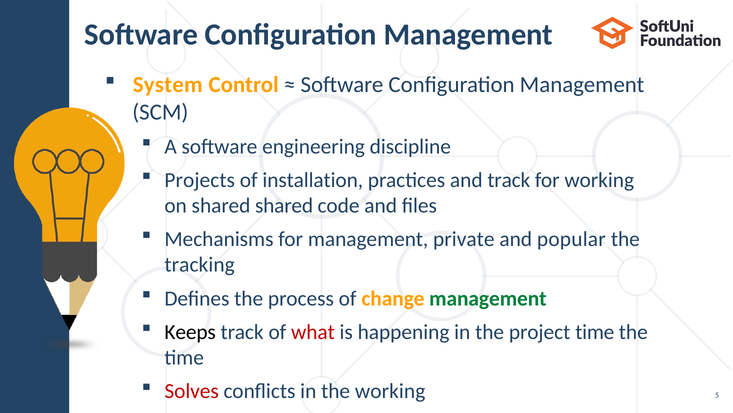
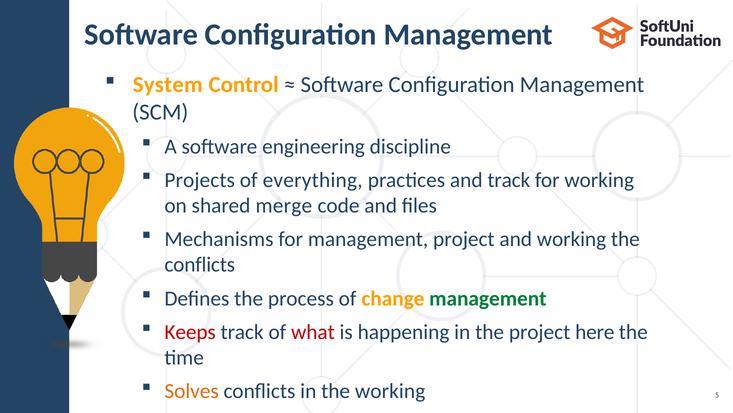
installation: installation -> everything
shared shared: shared -> merge
management private: private -> project
and popular: popular -> working
tracking at (200, 264): tracking -> conflicts
Keeps colour: black -> red
project time: time -> here
Solves colour: red -> orange
